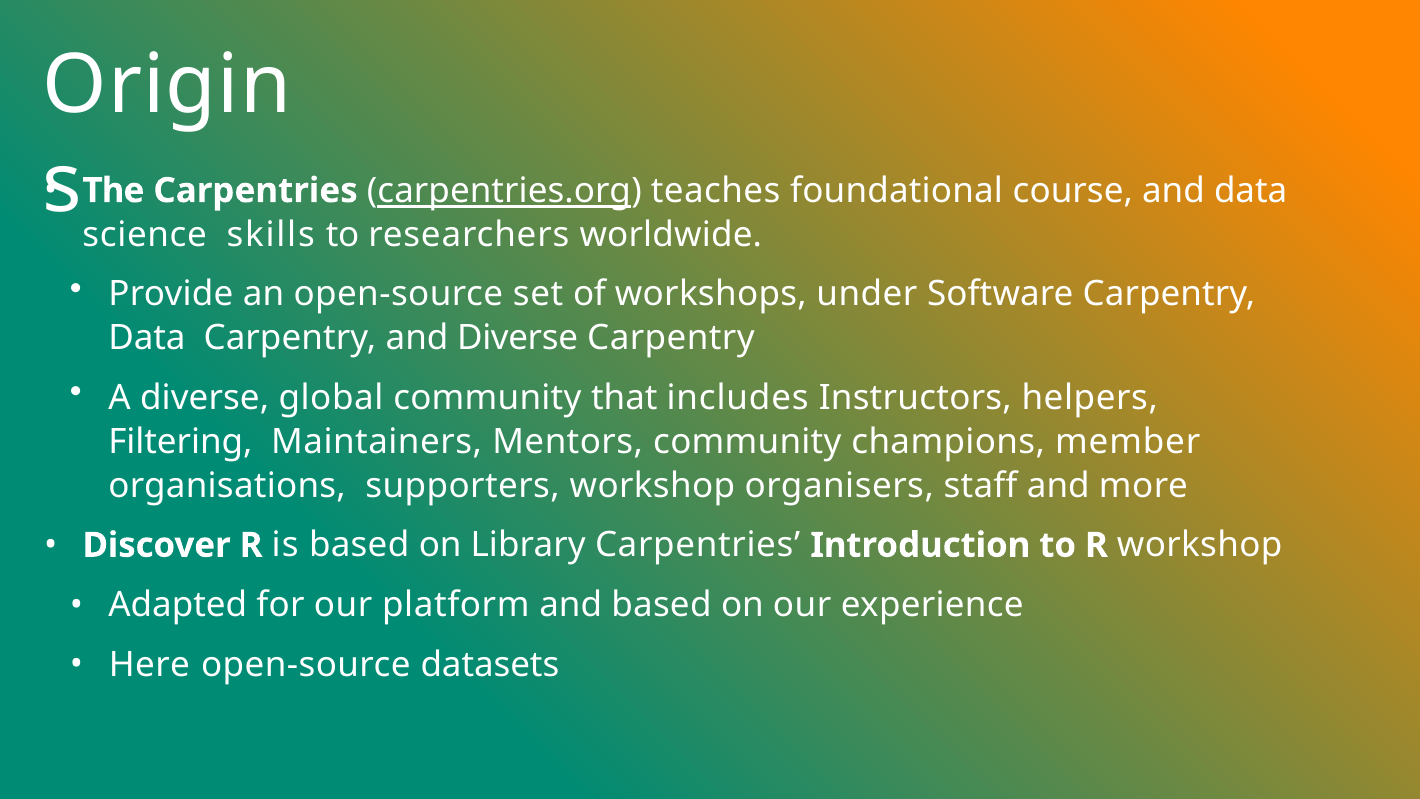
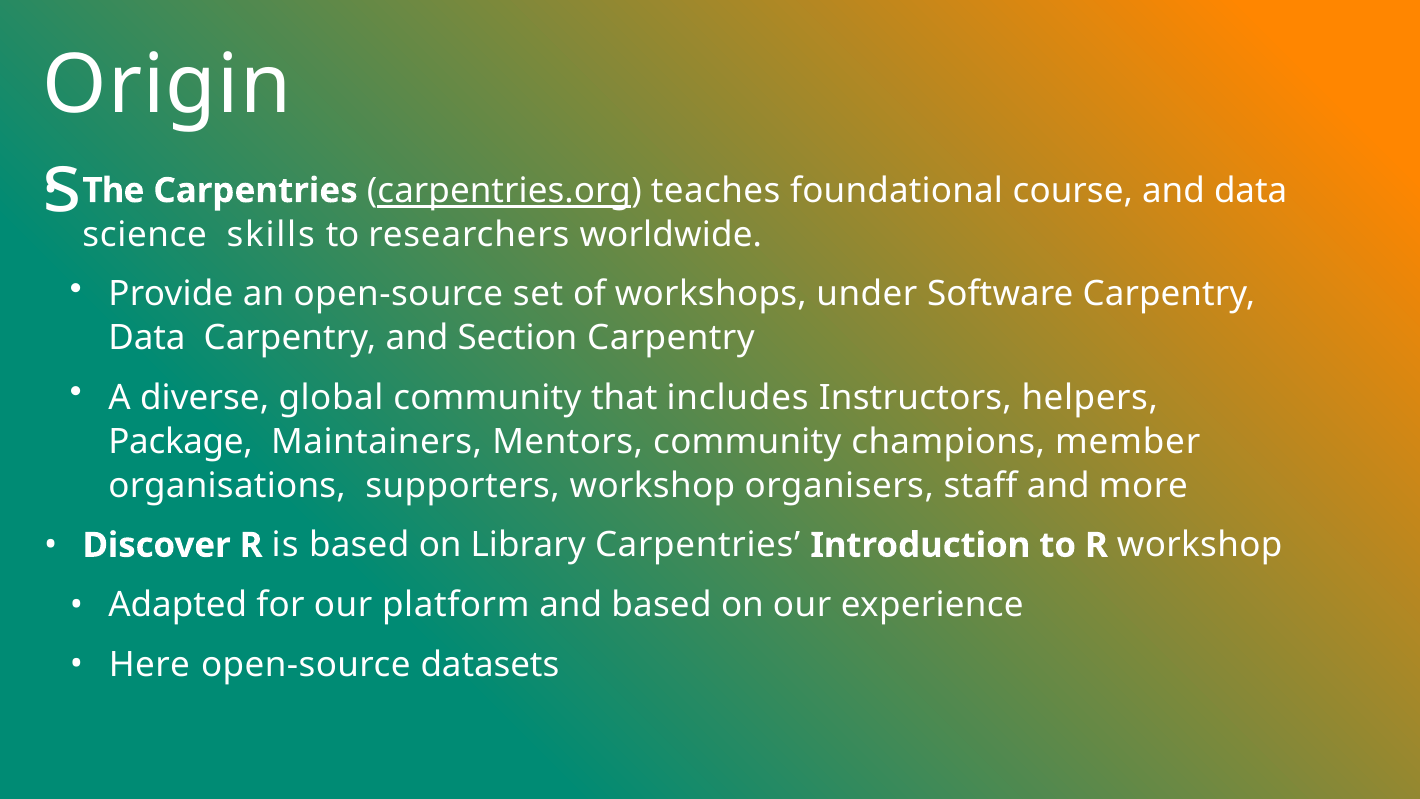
and Diverse: Diverse -> Section
Filtering: Filtering -> Package
